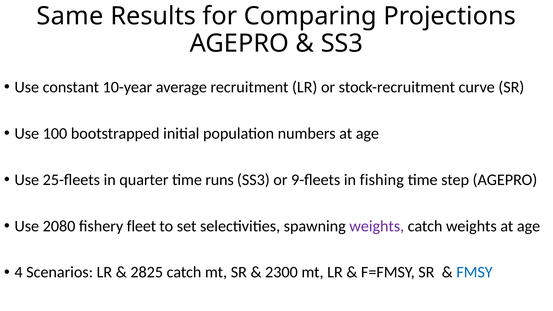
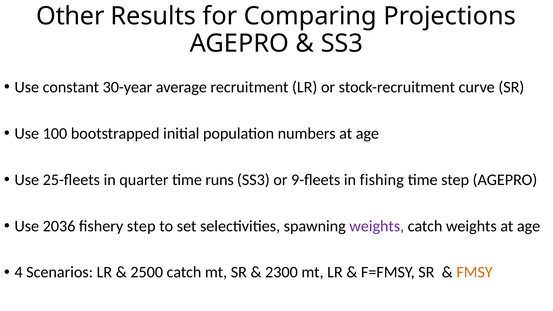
Same: Same -> Other
10-year: 10-year -> 30-year
2080: 2080 -> 2036
fishery fleet: fleet -> step
2825: 2825 -> 2500
FMSY colour: blue -> orange
